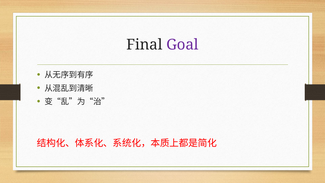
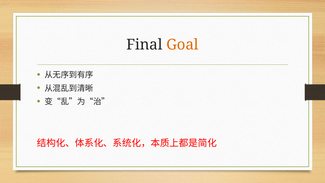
Goal colour: purple -> orange
